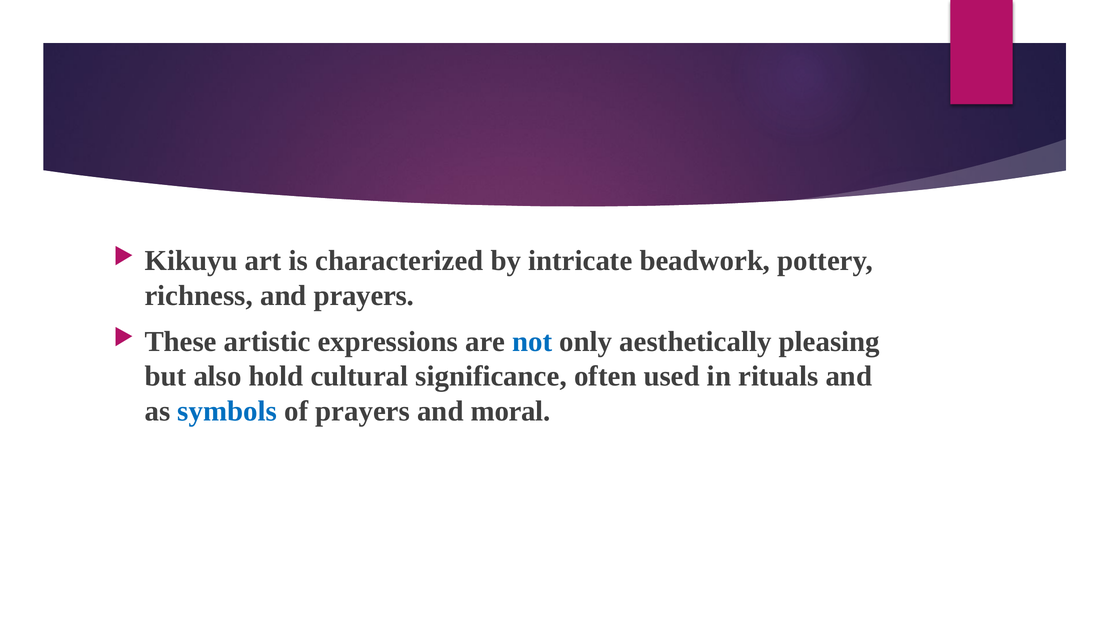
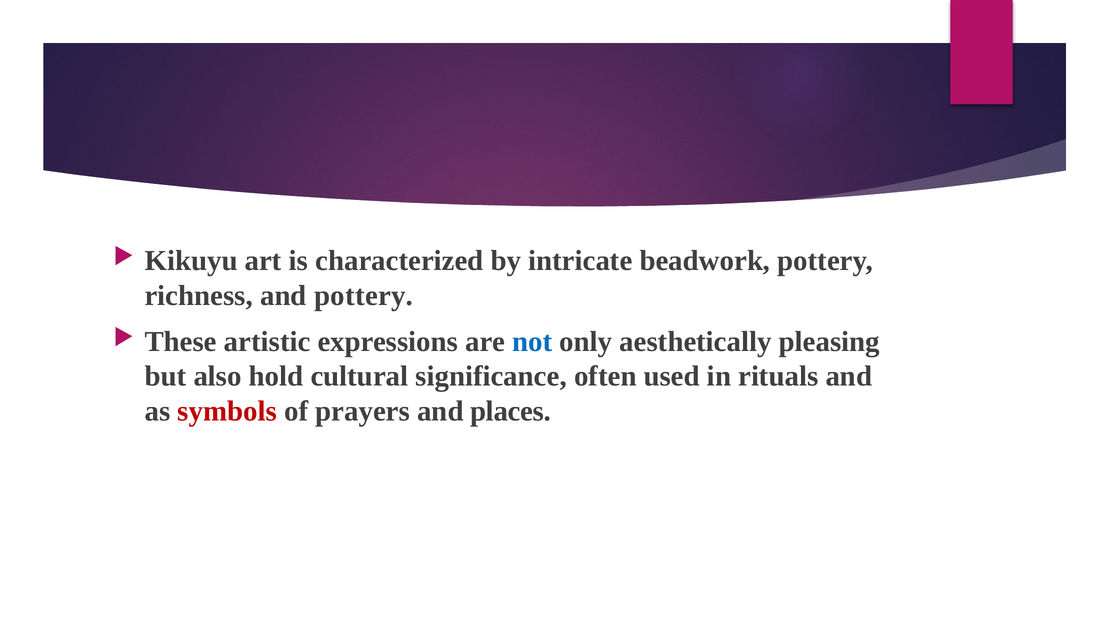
and prayers: prayers -> pottery
symbols colour: blue -> red
moral: moral -> places
